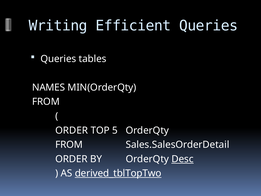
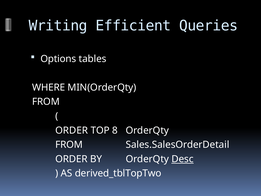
Queries at (58, 59): Queries -> Options
NAMES: NAMES -> WHERE
5: 5 -> 8
derived_tblTopTwo underline: present -> none
